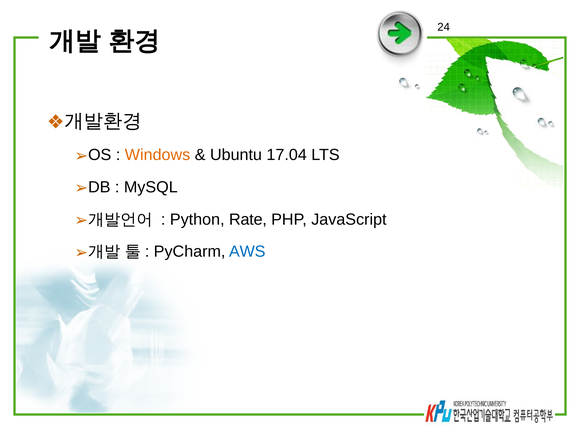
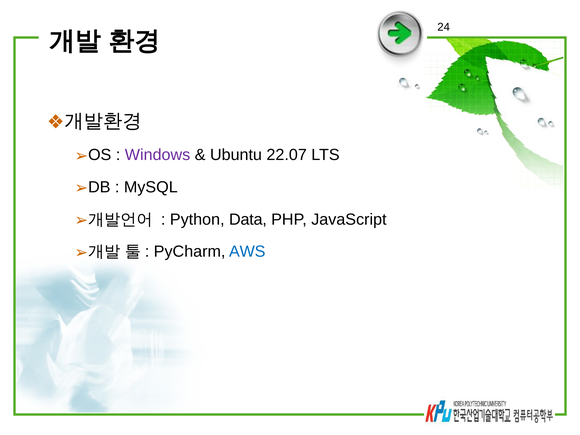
Windows colour: orange -> purple
17.04: 17.04 -> 22.07
Rate: Rate -> Data
